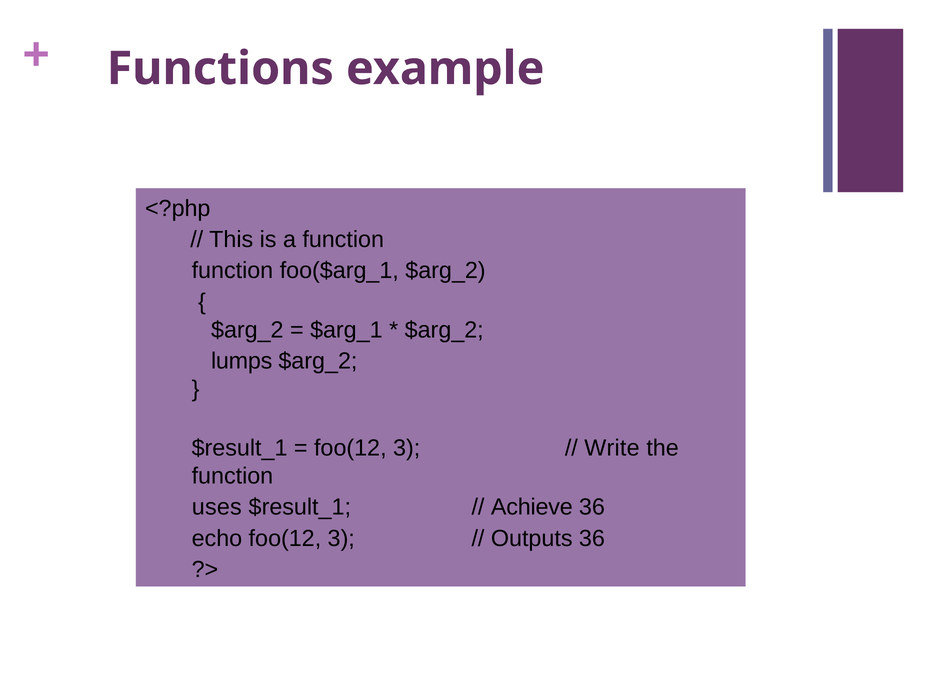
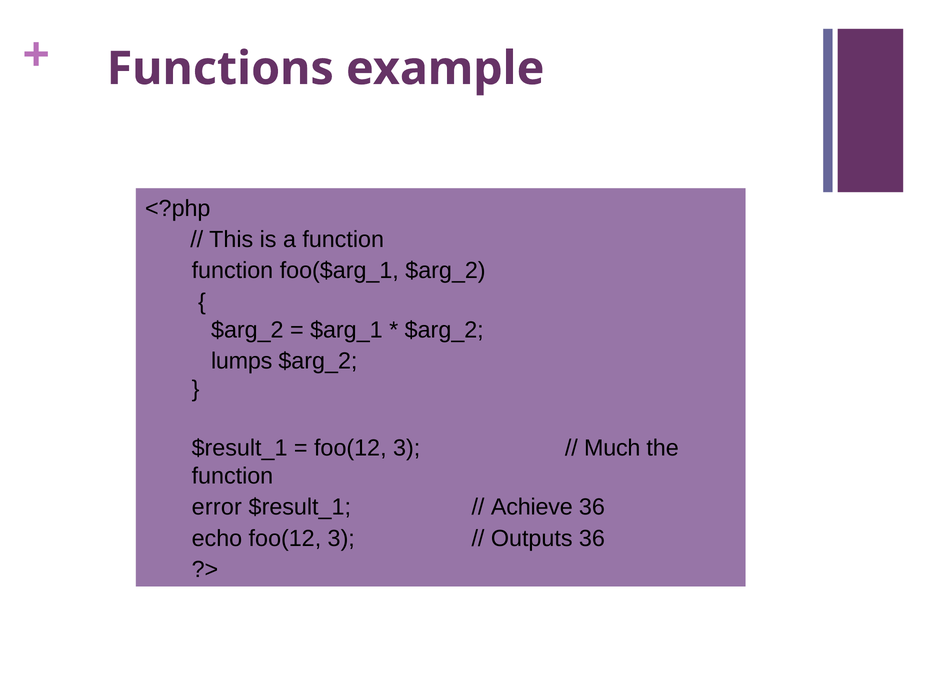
Write: Write -> Much
uses: uses -> error
